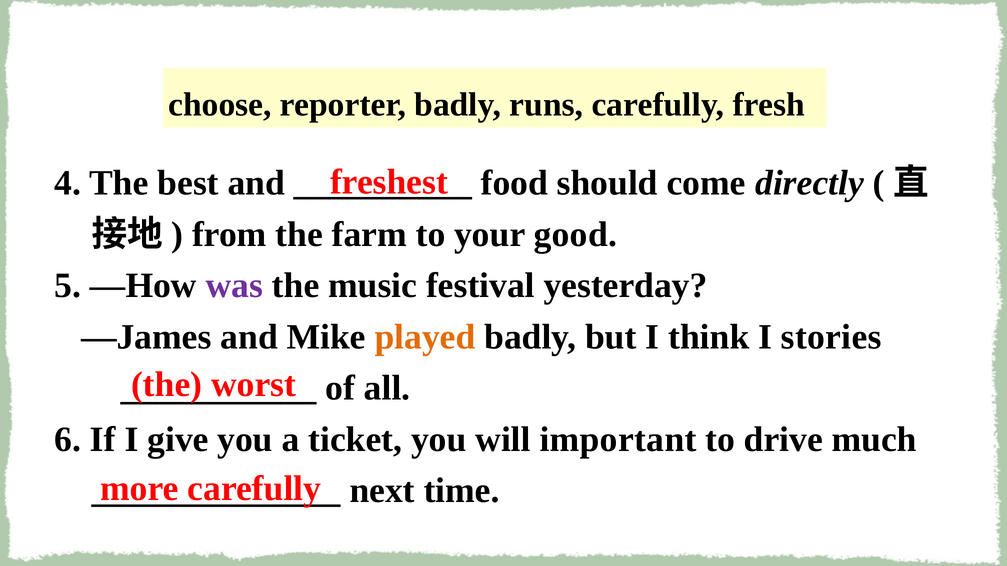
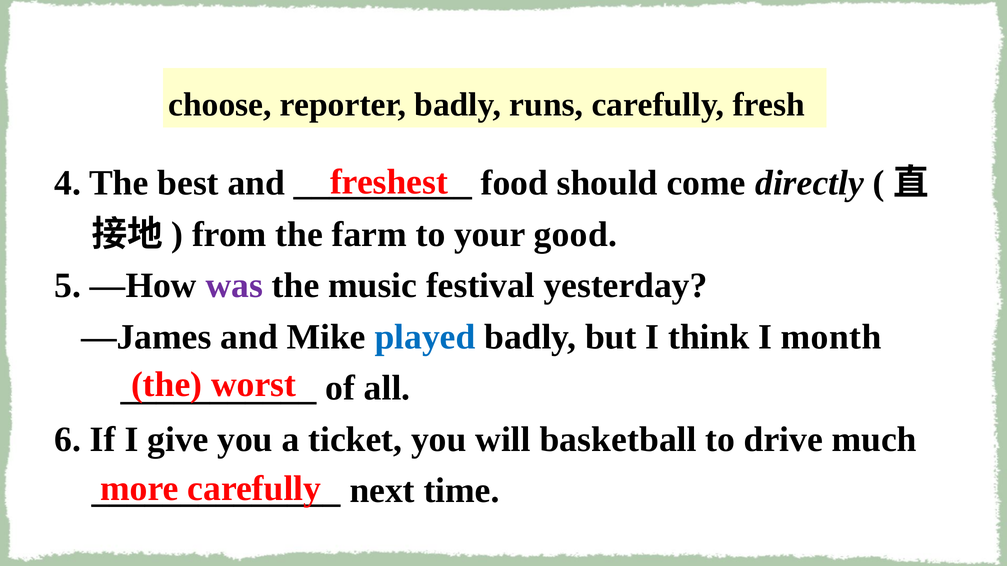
played colour: orange -> blue
stories: stories -> month
important: important -> basketball
